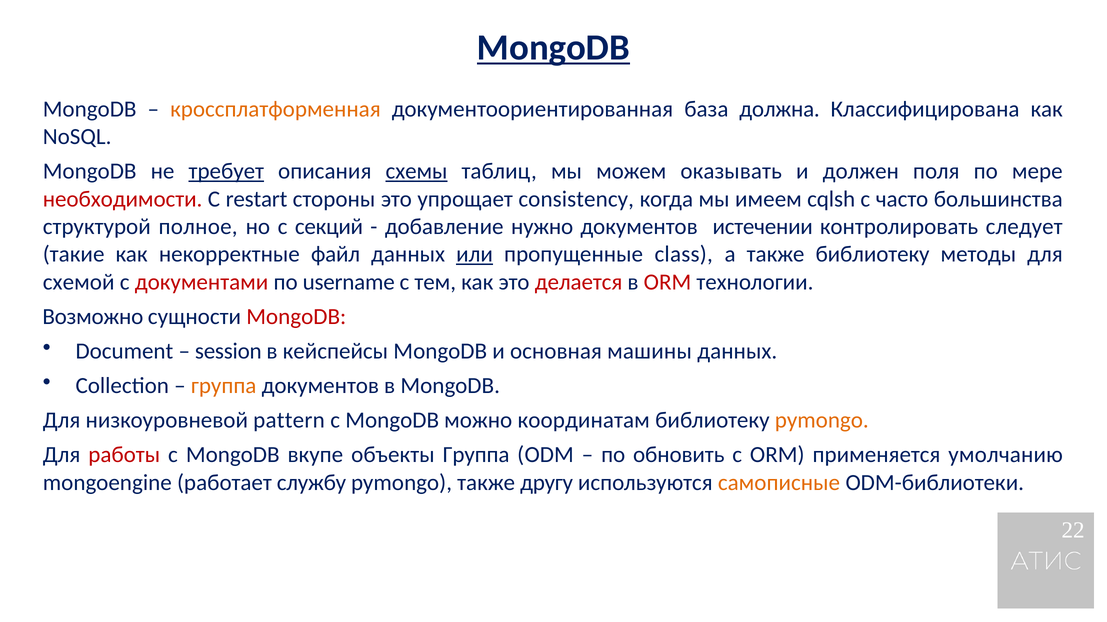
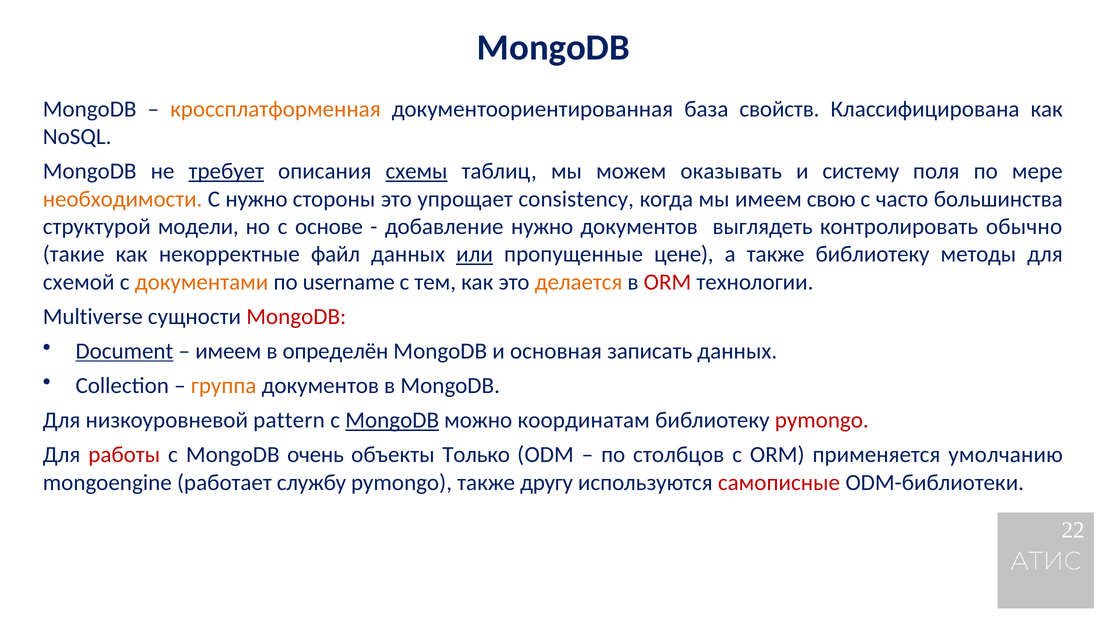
MongoDB at (553, 48) underline: present -> none
должна: должна -> свойств
должен: должен -> систему
необходимости colour: red -> orange
С restart: restart -> нужно
cqlsh: cqlsh -> свою
полное: полное -> модели
секций: секций -> основе
истечении: истечении -> выглядеть
следует: следует -> обычно
class: class -> цене
документами colour: red -> orange
делается colour: red -> orange
Возможно: Возможно -> Multiverse
Document underline: none -> present
session at (228, 352): session -> имеем
кейспейсы: кейспейсы -> определён
машины: машины -> записать
MongoDB at (392, 421) underline: none -> present
pymongo at (822, 421) colour: orange -> red
вкупе: вкупе -> очень
объекты Группа: Группа -> Только
обновить: обновить -> столбцов
самописные colour: orange -> red
